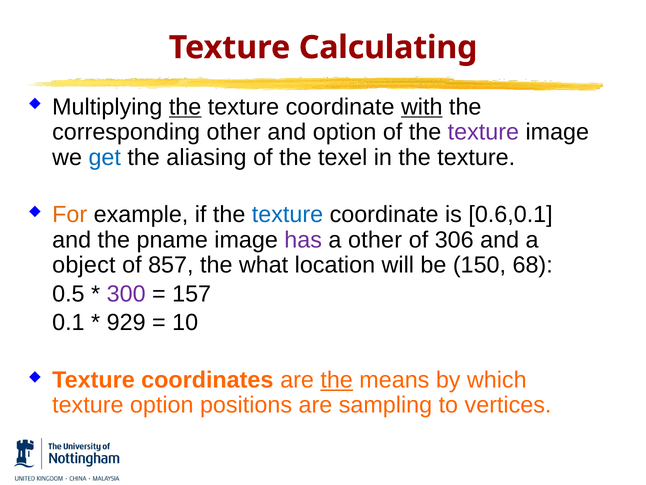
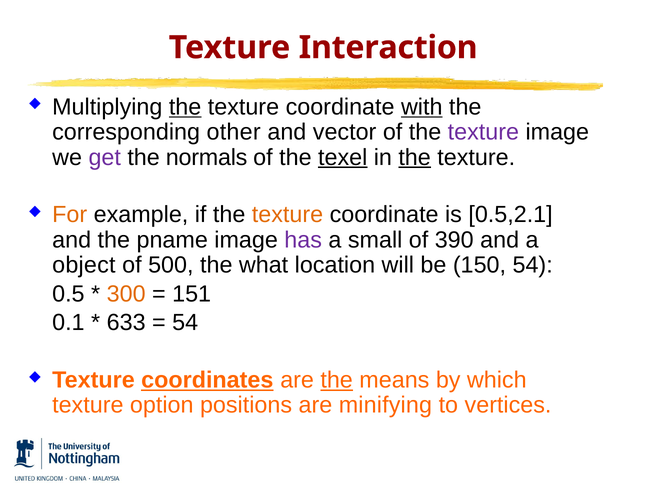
Calculating: Calculating -> Interaction
and option: option -> vector
get colour: blue -> purple
aliasing: aliasing -> normals
texel underline: none -> present
the at (415, 157) underline: none -> present
texture at (288, 215) colour: blue -> orange
0.6,0.1: 0.6,0.1 -> 0.5,2.1
a other: other -> small
306: 306 -> 390
857: 857 -> 500
150 68: 68 -> 54
300 colour: purple -> orange
157: 157 -> 151
929: 929 -> 633
10 at (185, 322): 10 -> 54
coordinates underline: none -> present
sampling: sampling -> minifying
